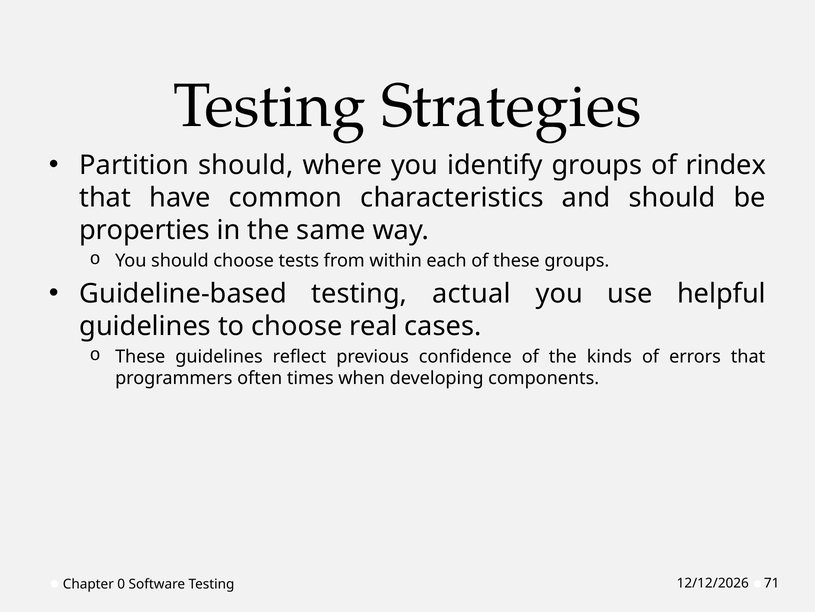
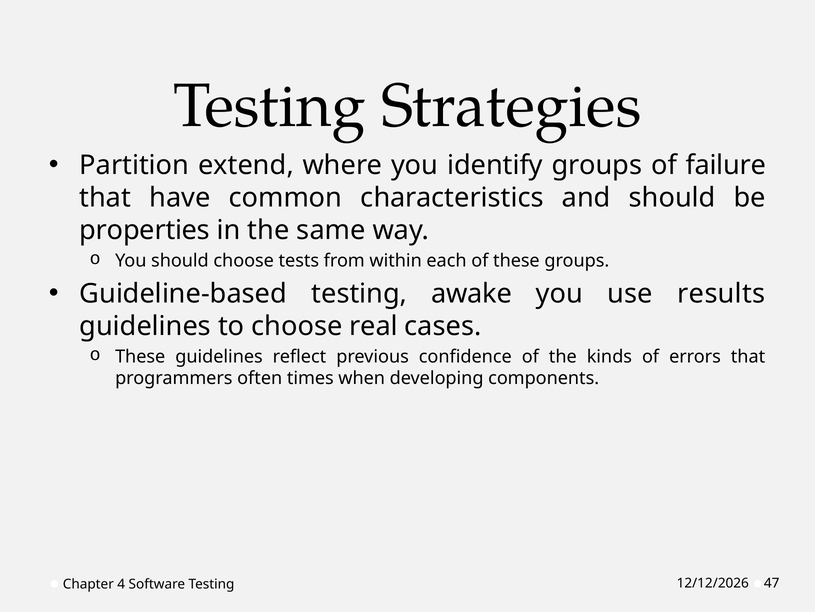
Partition should: should -> extend
rindex: rindex -> failure
actual: actual -> awake
helpful: helpful -> results
0: 0 -> 4
71: 71 -> 47
